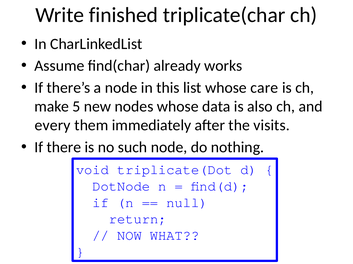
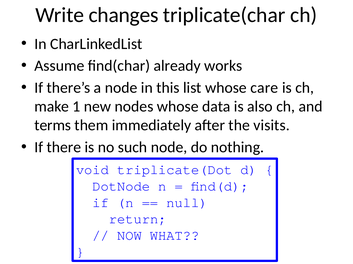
finished: finished -> changes
5: 5 -> 1
every: every -> terms
